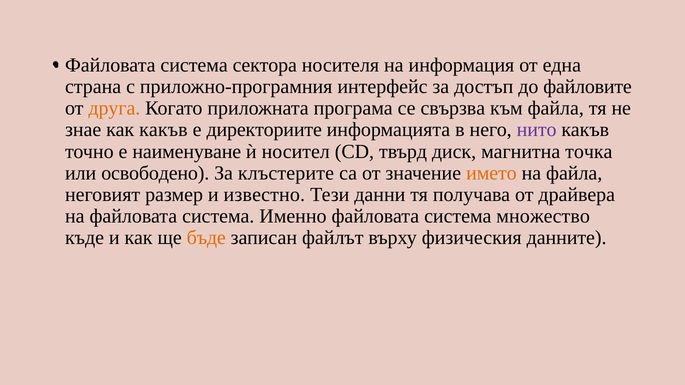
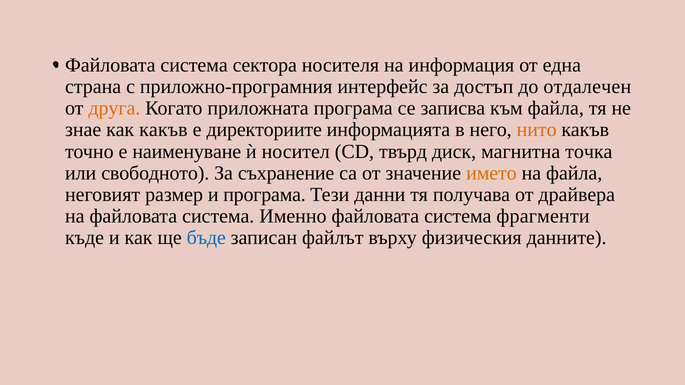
файловите: файловите -> отдалечен
свързва: свързва -> записва
нито colour: purple -> orange
освободено: освободено -> свободното
клъстерите: клъстерите -> съхранение
и известно: известно -> програма
множество: множество -> фрагменти
бъде colour: orange -> blue
